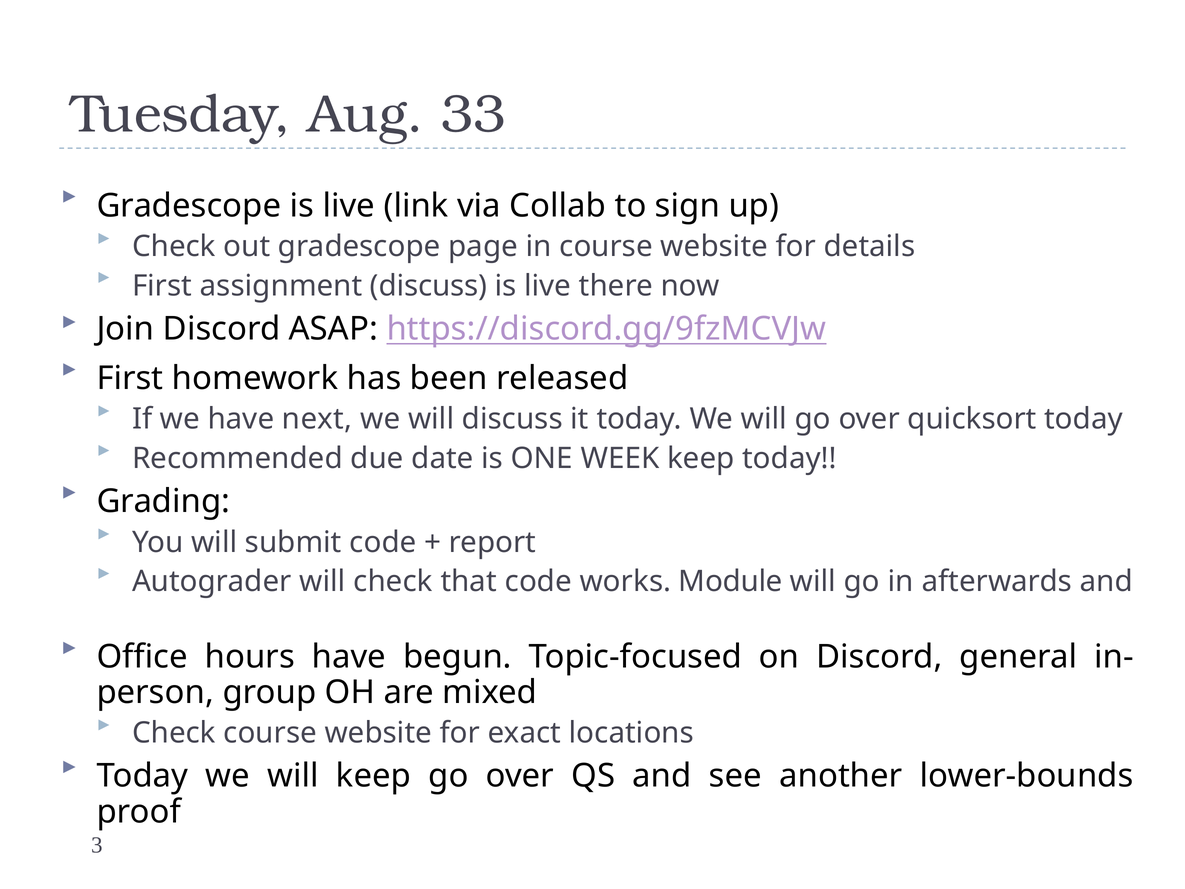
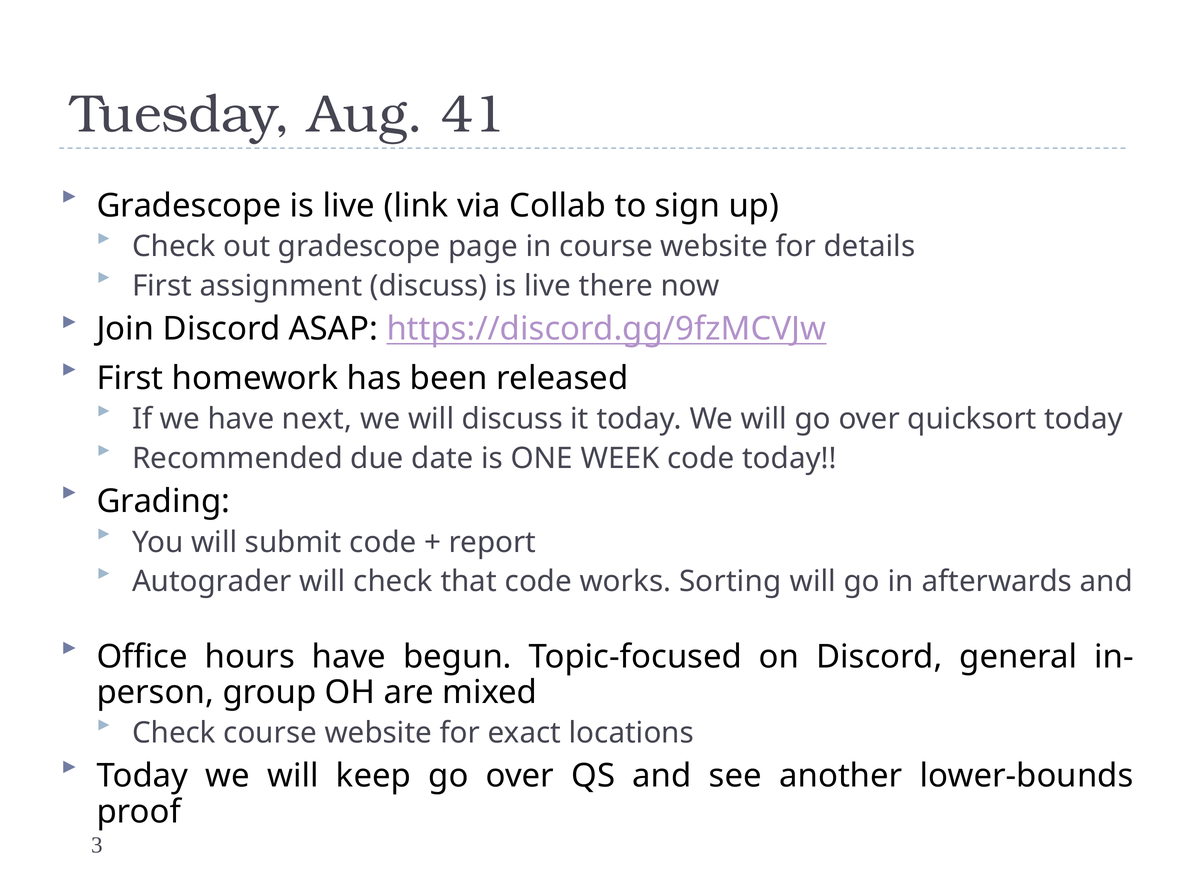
33: 33 -> 41
WEEK keep: keep -> code
Module: Module -> Sorting
